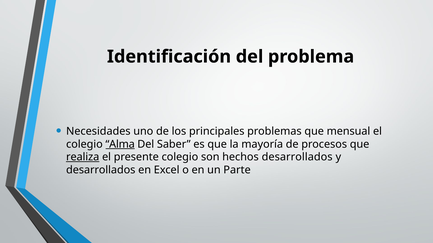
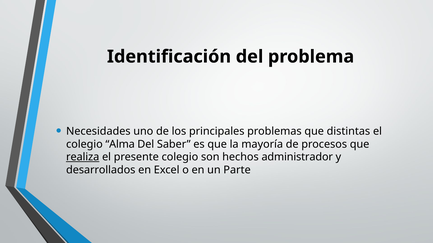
mensual: mensual -> distintas
Alma underline: present -> none
hechos desarrollados: desarrollados -> administrador
